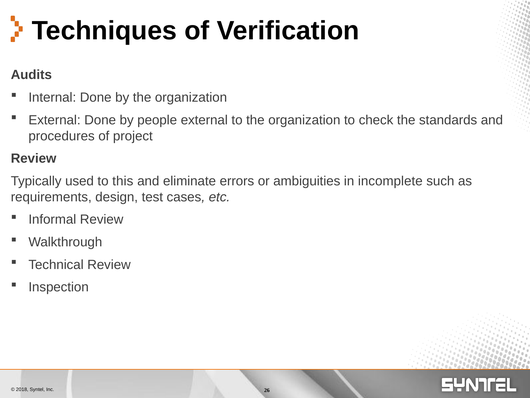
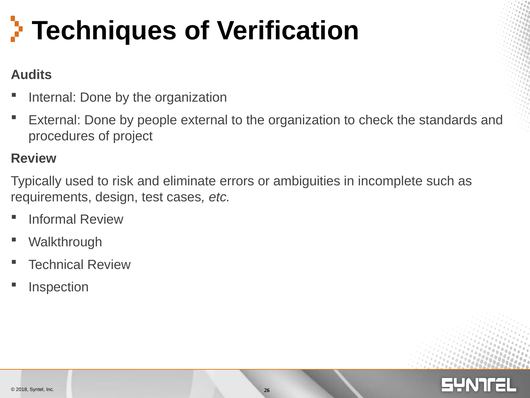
this: this -> risk
